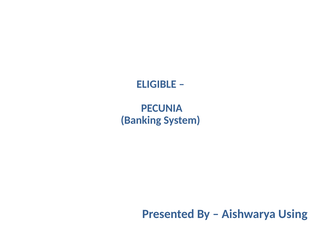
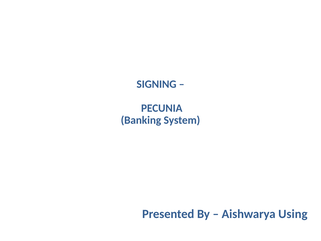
ELIGIBLE: ELIGIBLE -> SIGNING
